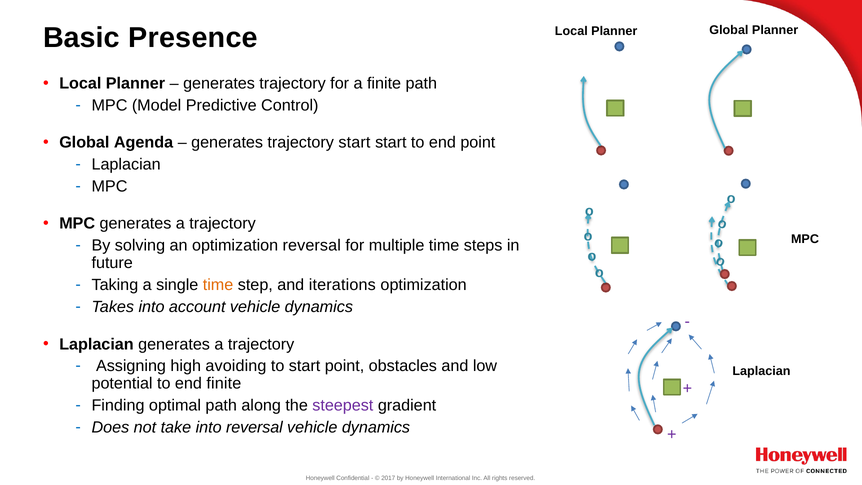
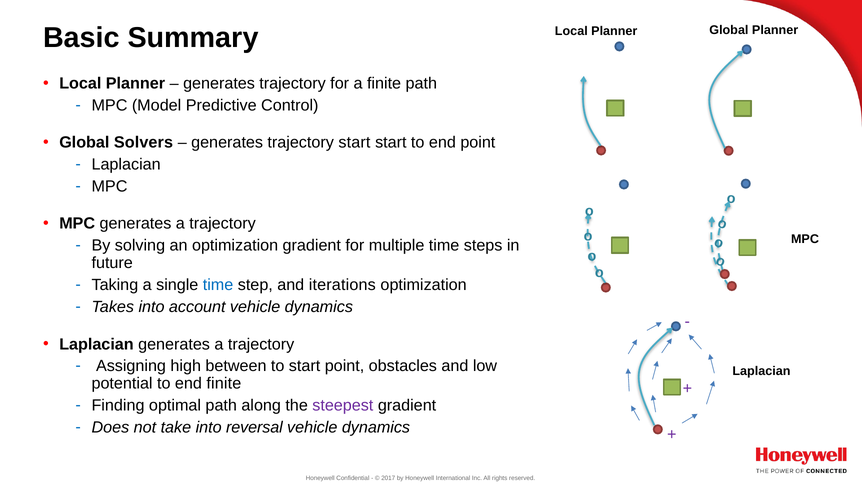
Presence: Presence -> Summary
Agenda: Agenda -> Solvers
optimization reversal: reversal -> gradient
time at (218, 285) colour: orange -> blue
avoiding: avoiding -> between
